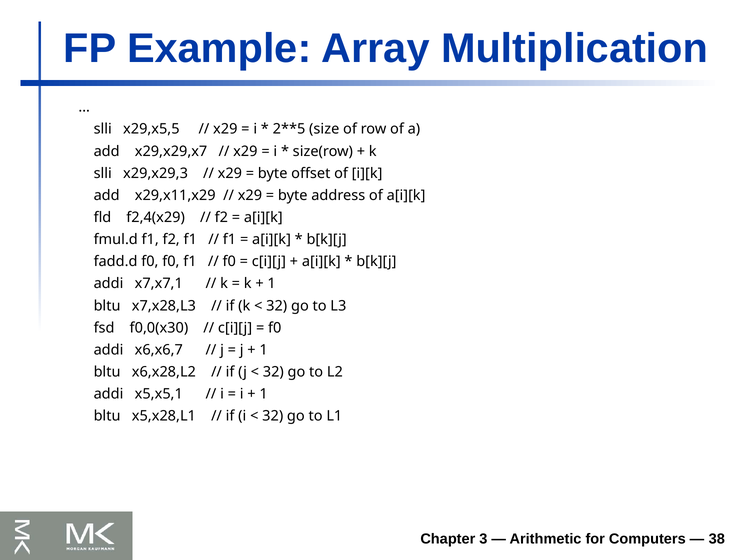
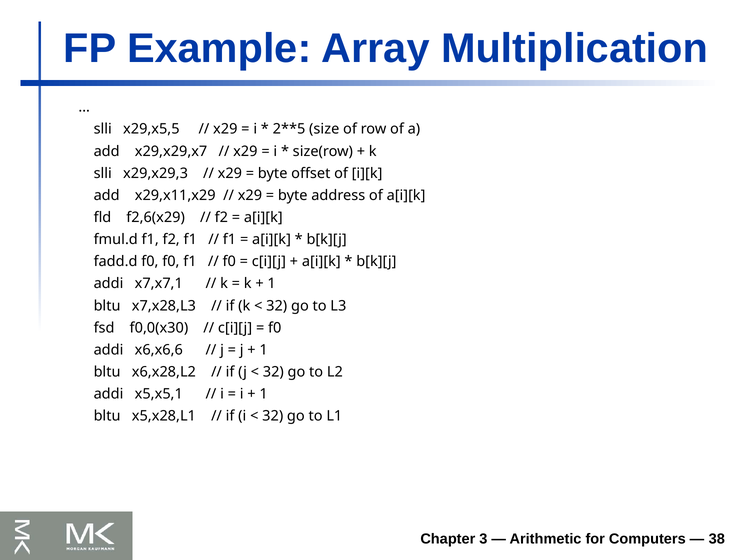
f2,4(x29: f2,4(x29 -> f2,6(x29
x6,x6,7: x6,x6,7 -> x6,x6,6
